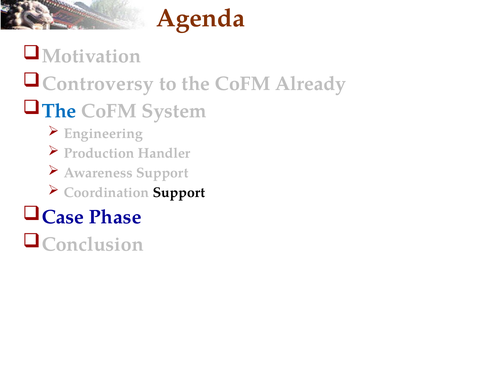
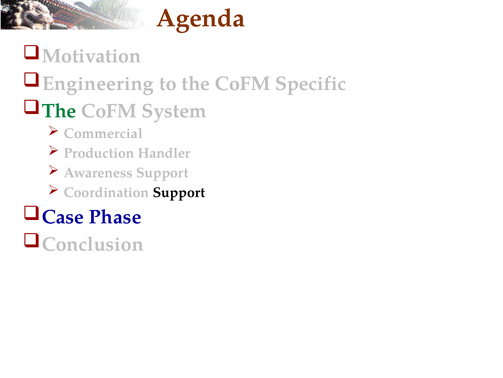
Controversy: Controversy -> Engineering
Already: Already -> Specific
The at (59, 111) colour: blue -> green
Engineering: Engineering -> Commercial
